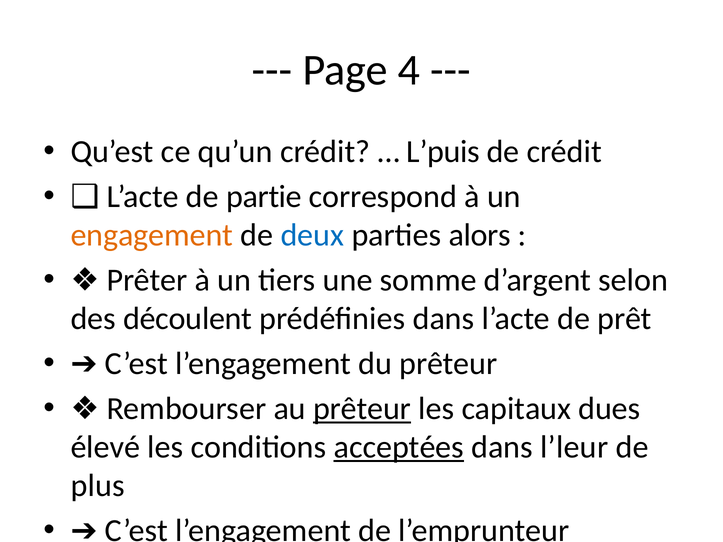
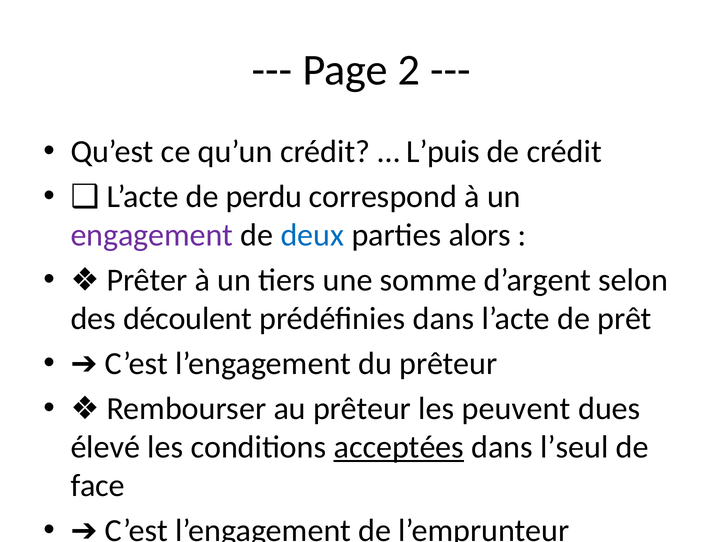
4: 4 -> 2
partie: partie -> perdu
engagement at (152, 235) colour: orange -> purple
prêteur at (362, 409) underline: present -> none
capitaux: capitaux -> peuvent
l’leur: l’leur -> l’seul
plus: plus -> face
